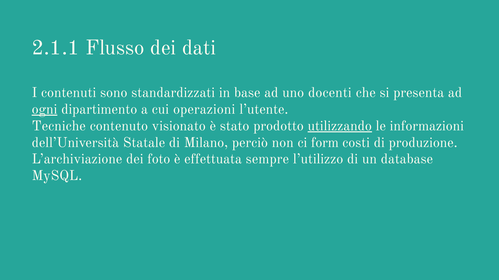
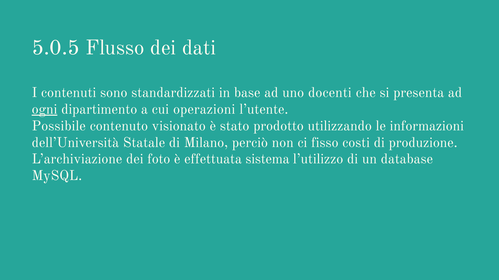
2.1.1: 2.1.1 -> 5.0.5
Tecniche: Tecniche -> Possibile
utilizzando underline: present -> none
form: form -> fisso
sempre: sempre -> sistema
